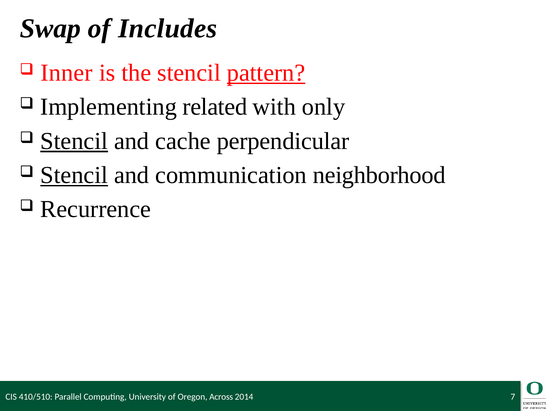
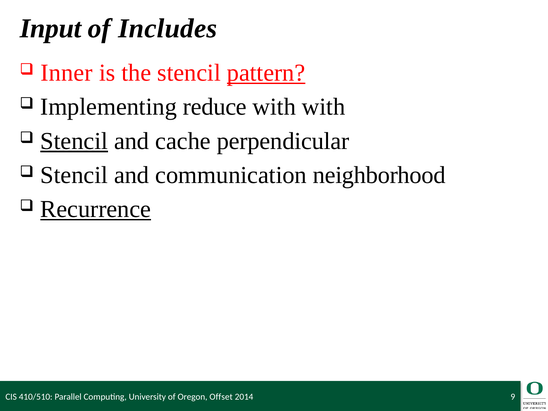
Swap: Swap -> Input
related: related -> reduce
with only: only -> with
Stencil at (74, 175) underline: present -> none
Recurrence underline: none -> present
Across: Across -> Offset
7: 7 -> 9
